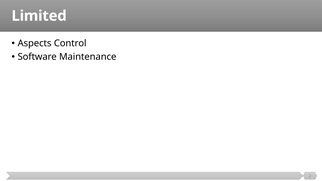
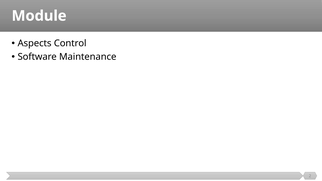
Limited: Limited -> Module
